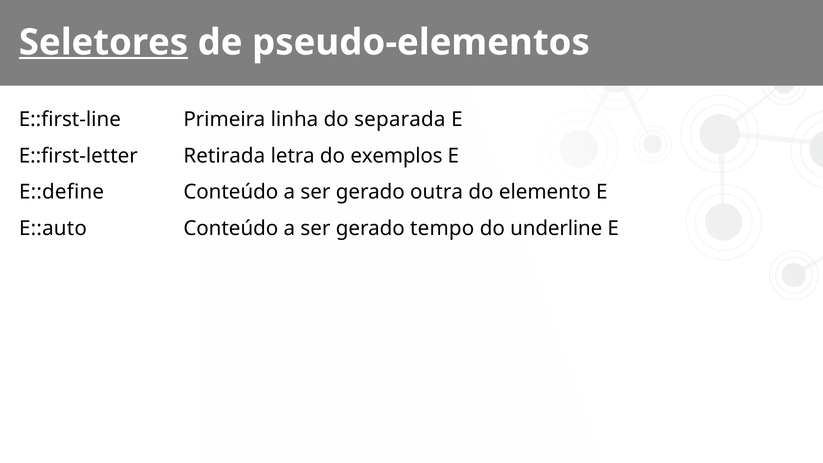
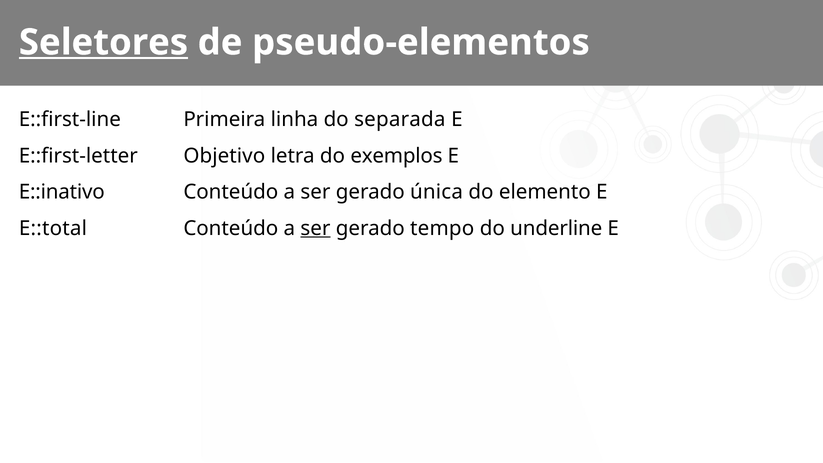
Retirada: Retirada -> Objetivo
E::define: E::define -> E::inativo
outra: outra -> única
E::auto: E::auto -> E::total
ser at (315, 228) underline: none -> present
